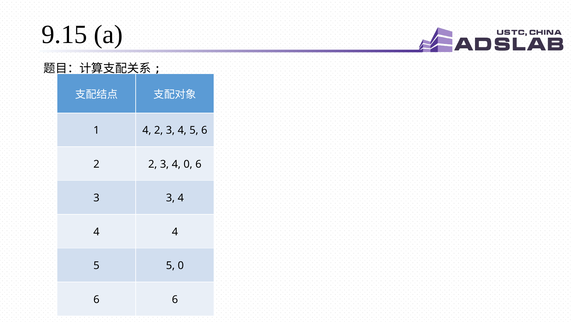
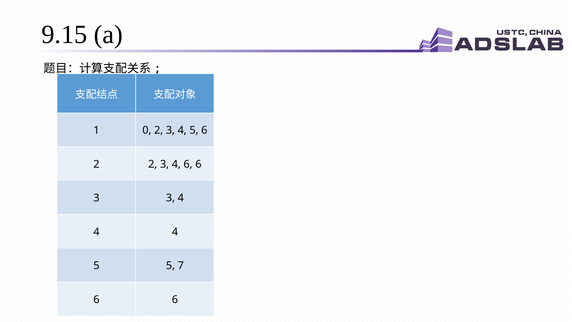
1 4: 4 -> 0
4 0: 0 -> 6
5 0: 0 -> 7
